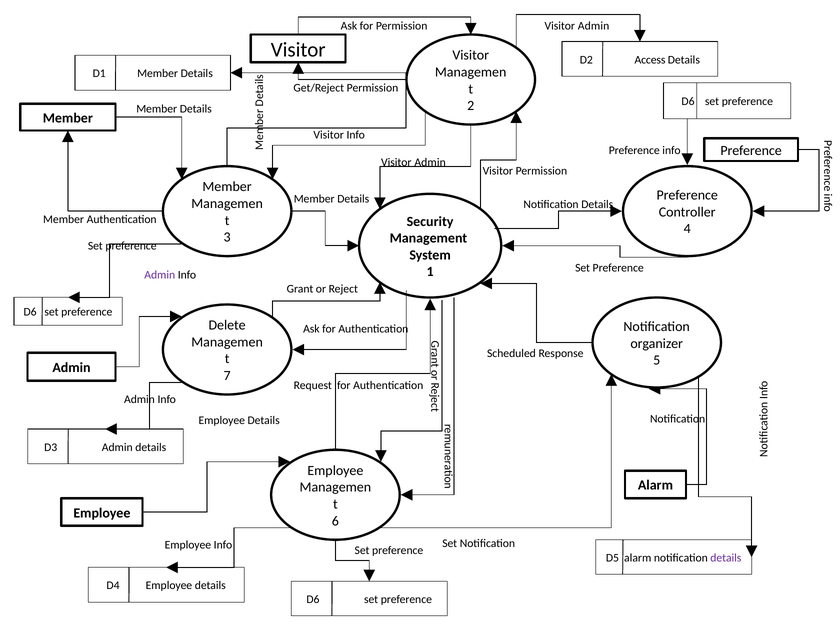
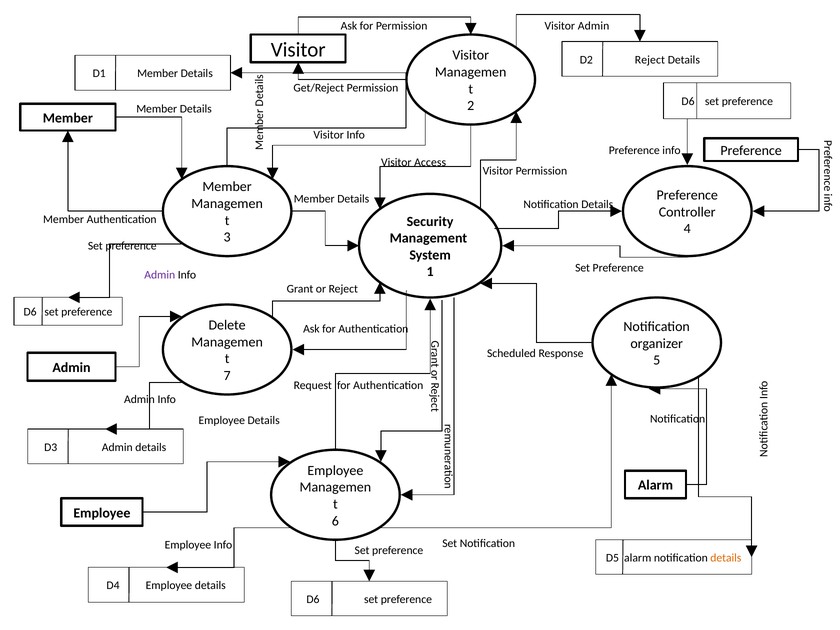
D2 Access: Access -> Reject
Admin at (430, 163): Admin -> Access
details at (726, 558) colour: purple -> orange
